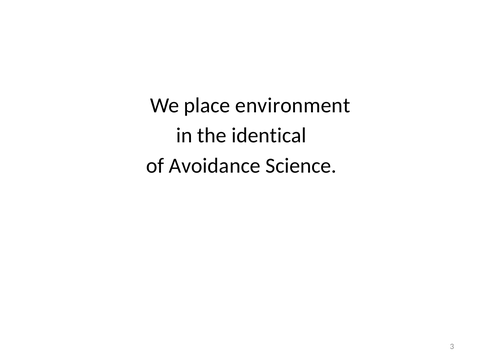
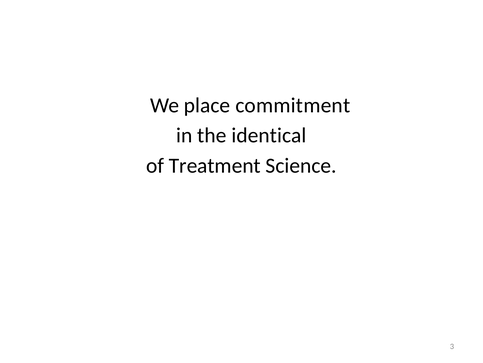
environment: environment -> commitment
Avoidance: Avoidance -> Treatment
